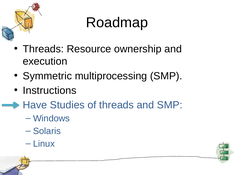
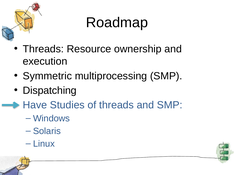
Instructions: Instructions -> Dispatching
